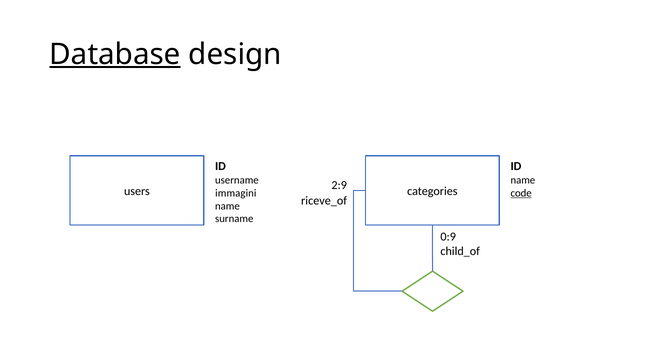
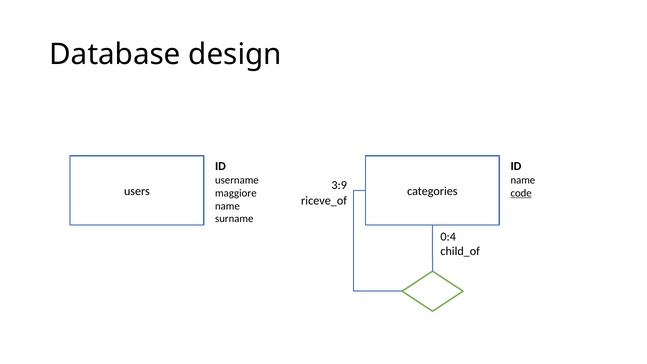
Database underline: present -> none
2:9: 2:9 -> 3:9
immagini: immagini -> maggiore
0:9: 0:9 -> 0:4
